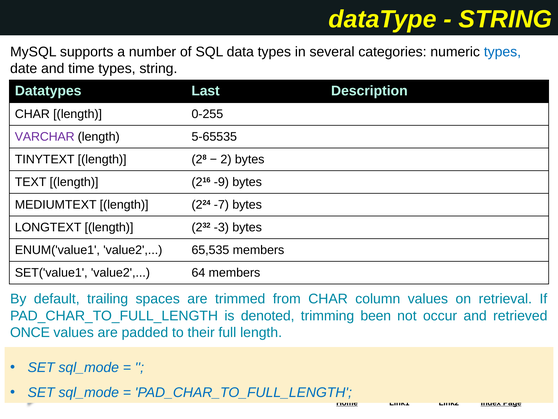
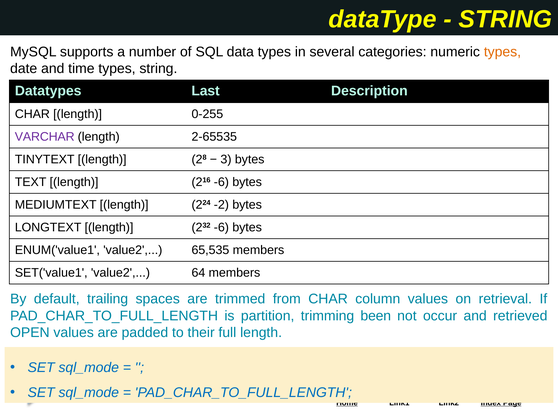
types at (502, 52) colour: blue -> orange
5-65535: 5-65535 -> 2-65535
2: 2 -> 3
216 -9: -9 -> -6
-7: -7 -> -2
232 -3: -3 -> -6
denoted: denoted -> partition
ONCE: ONCE -> OPEN
